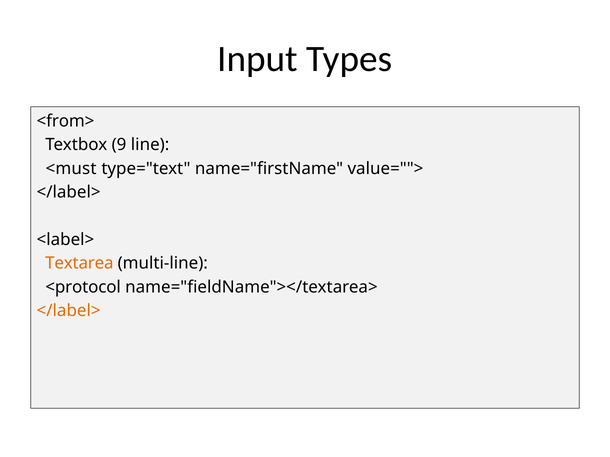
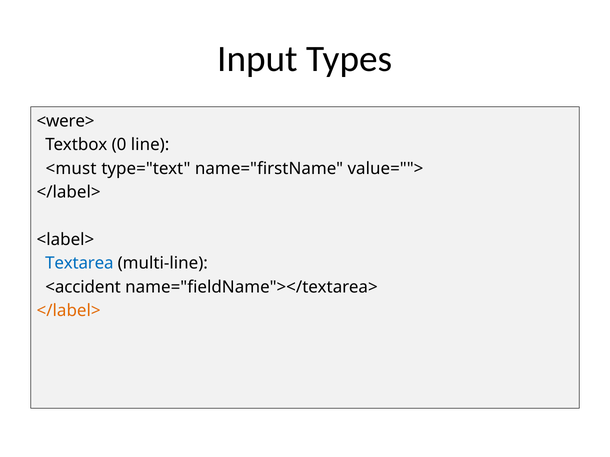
<from>: <from> -> <were>
9: 9 -> 0
Textarea colour: orange -> blue
<protocol: <protocol -> <accident
